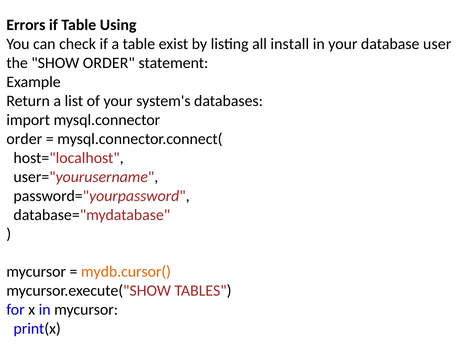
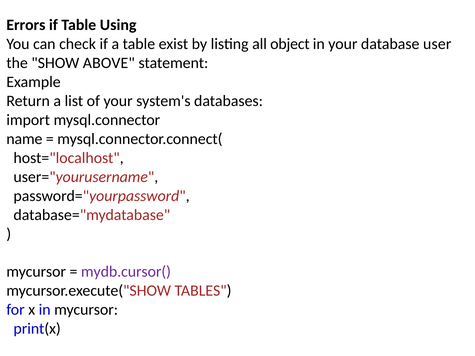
install: install -> object
SHOW ORDER: ORDER -> ABOVE
order at (24, 139): order -> name
mydb.cursor( colour: orange -> purple
